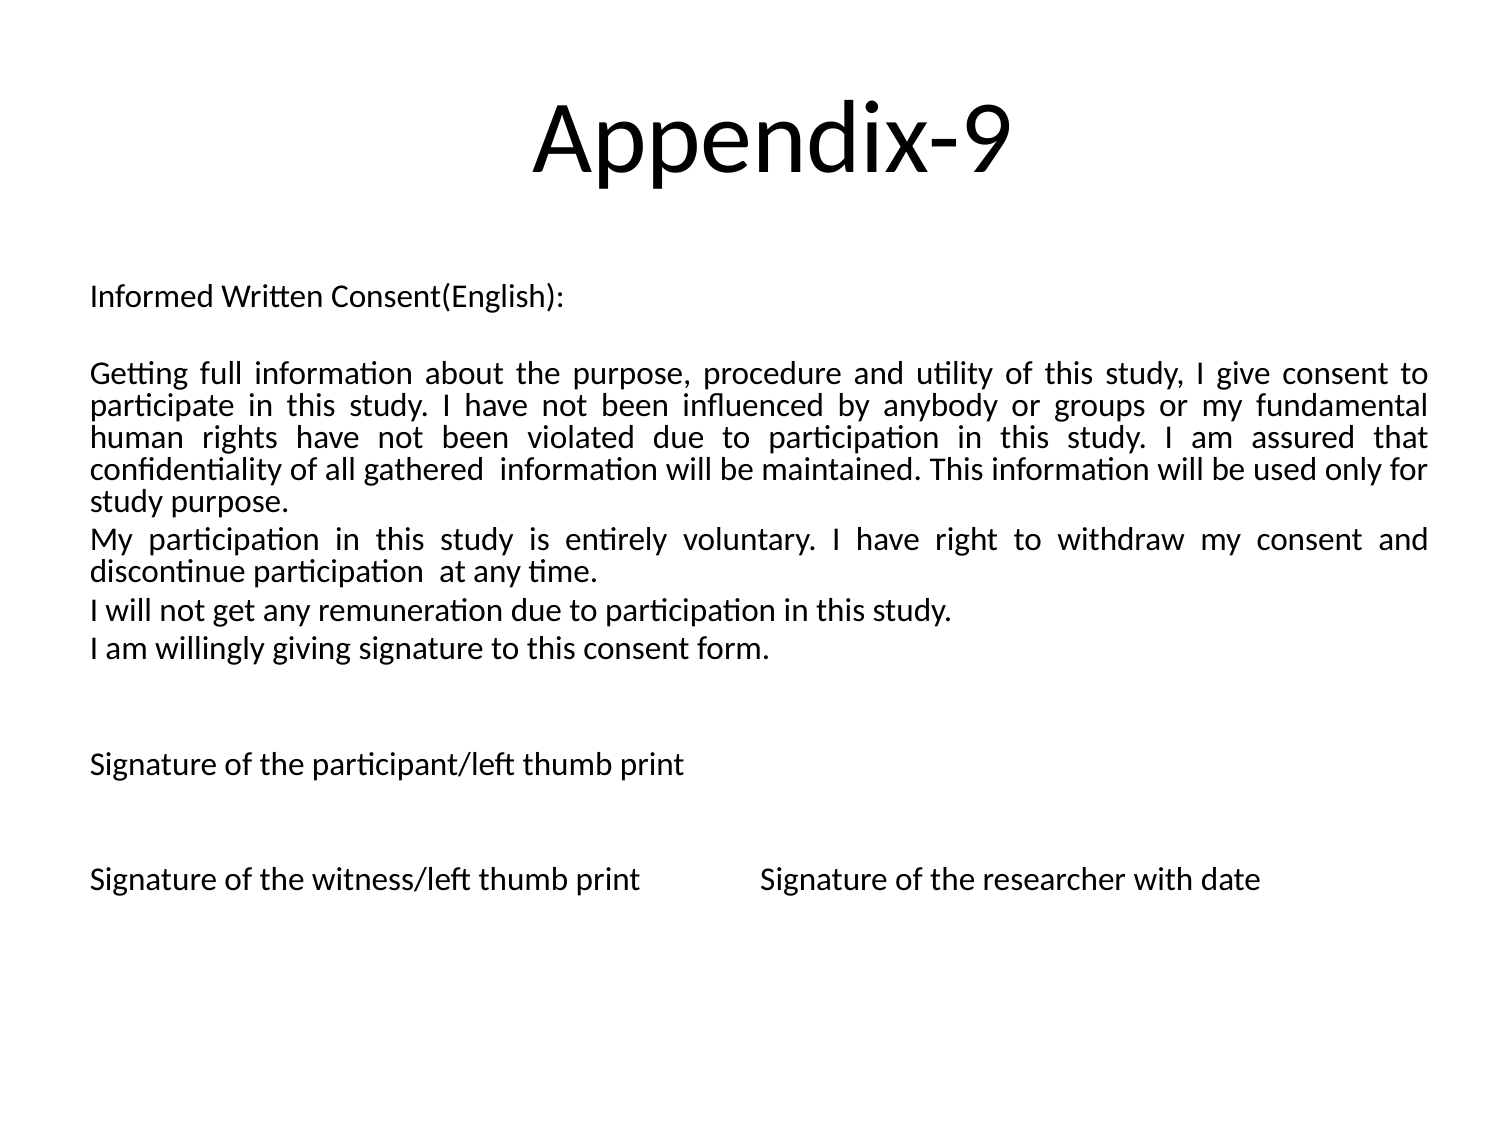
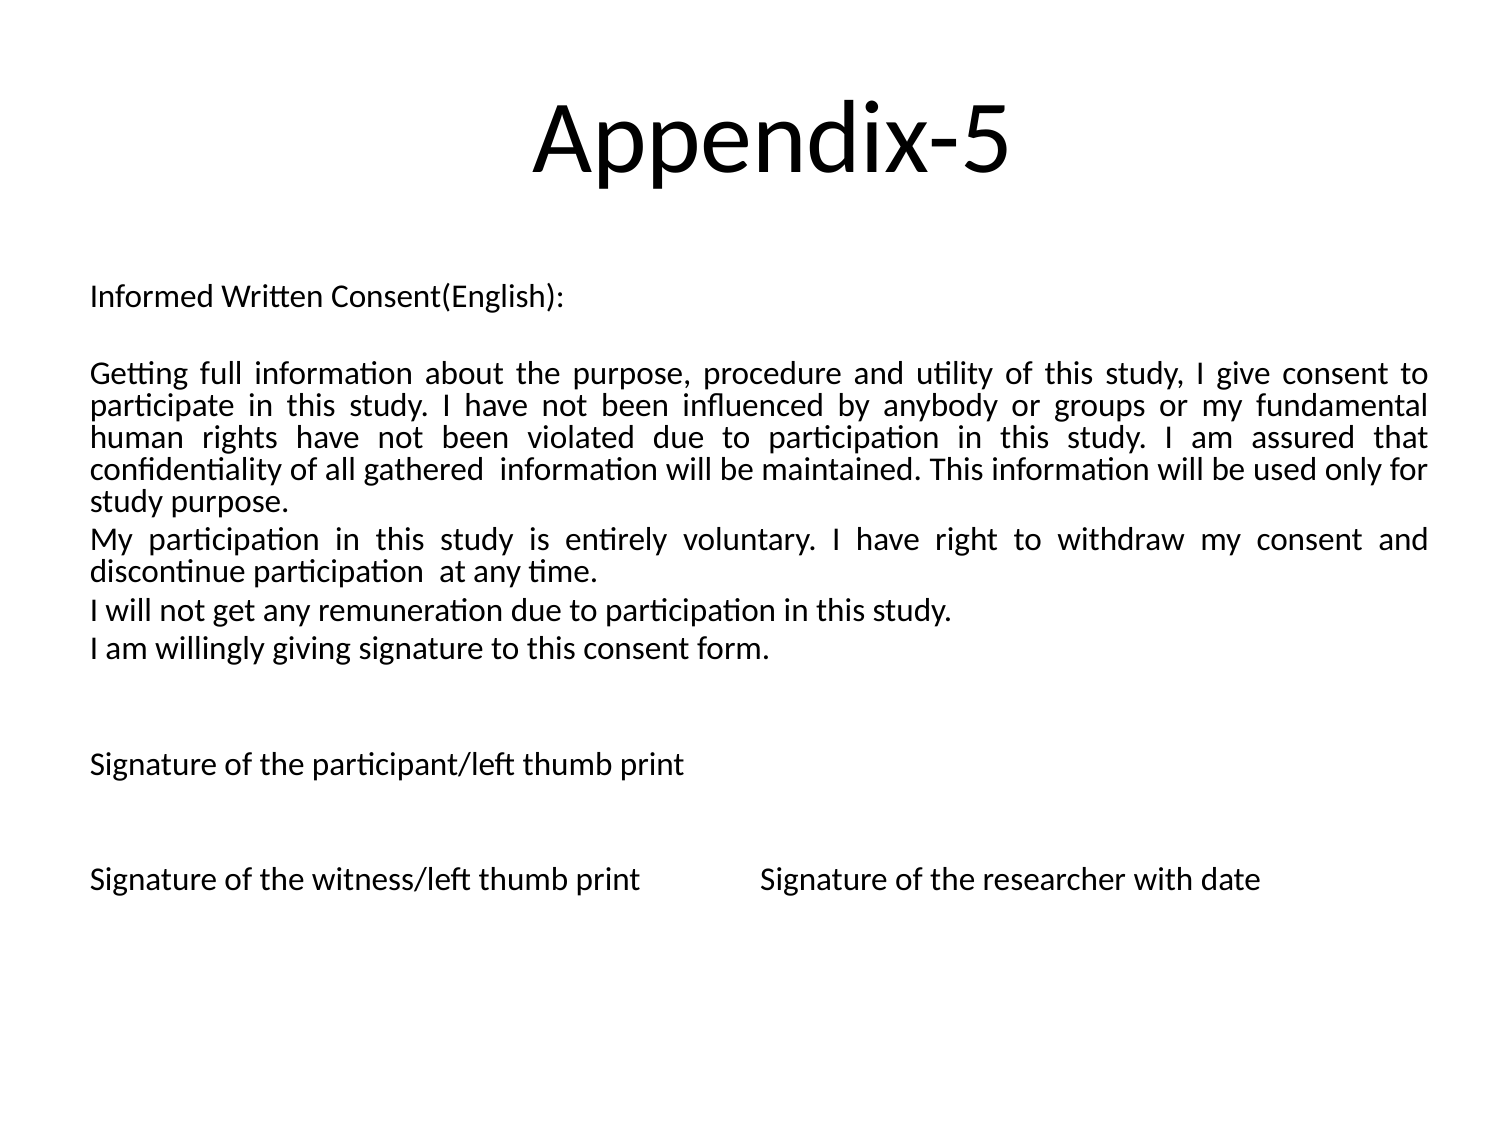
Appendix-9: Appendix-9 -> Appendix-5
